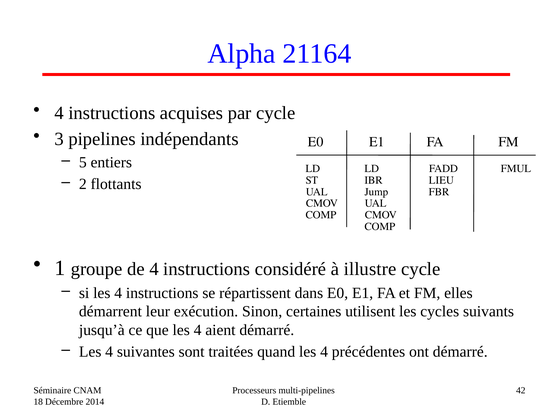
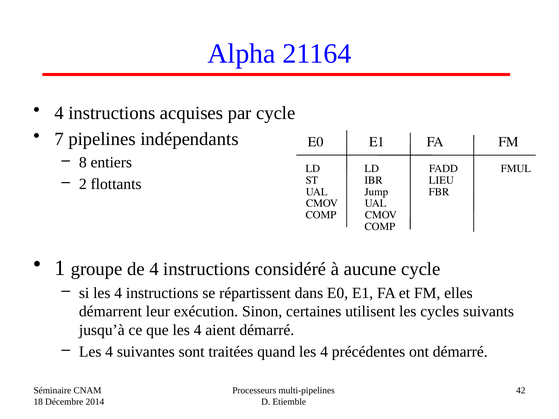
3: 3 -> 7
5: 5 -> 8
illustre: illustre -> aucune
